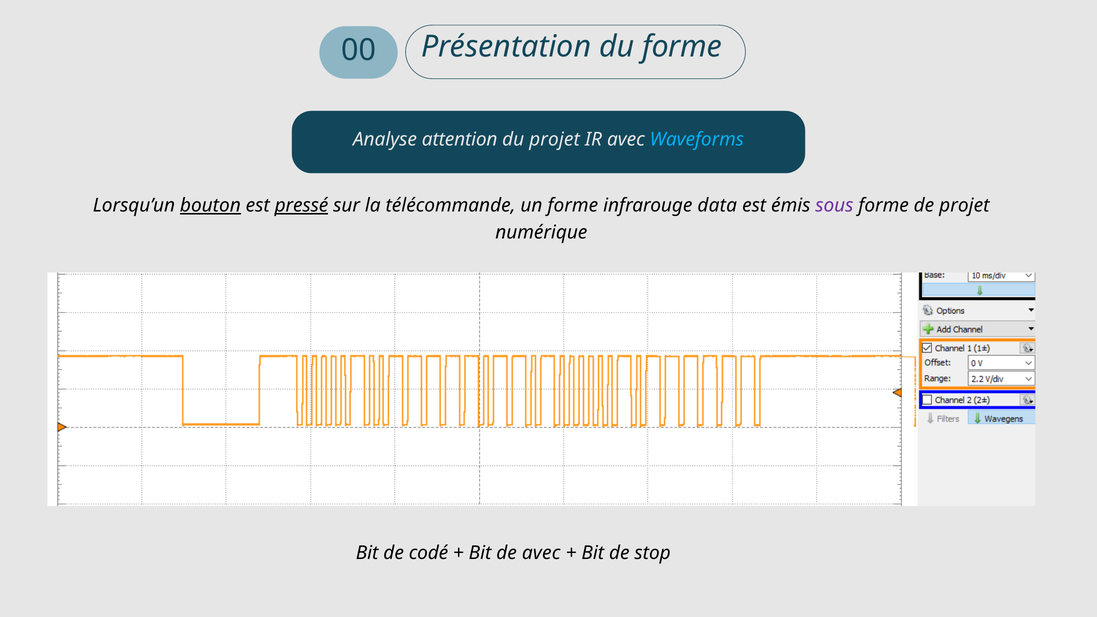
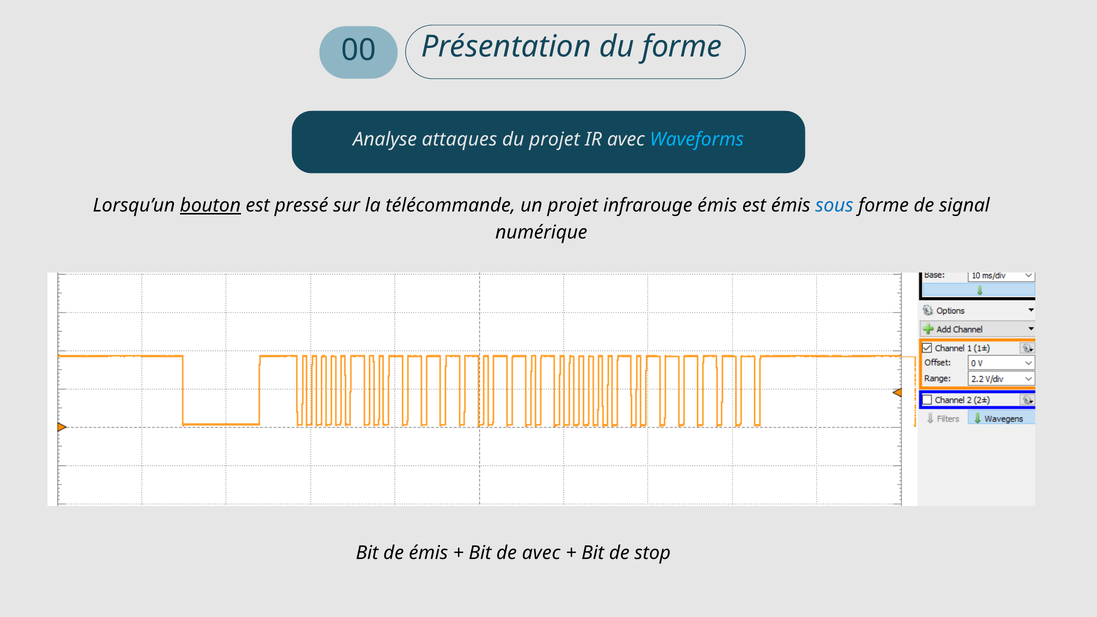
attention: attention -> attaques
pressé underline: present -> none
un forme: forme -> projet
infrarouge data: data -> émis
sous colour: purple -> blue
de projet: projet -> signal
de codé: codé -> émis
